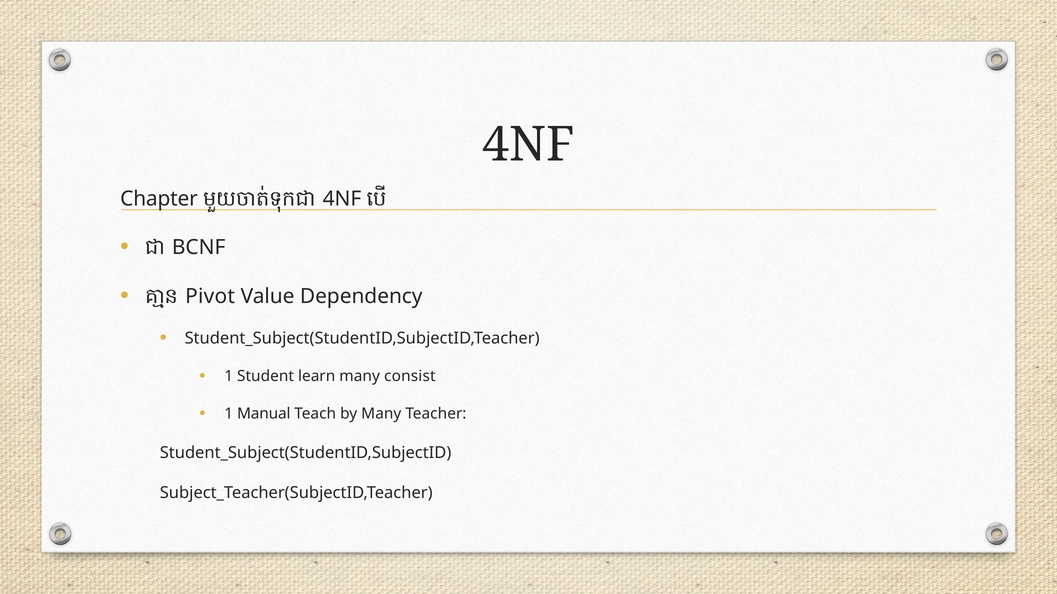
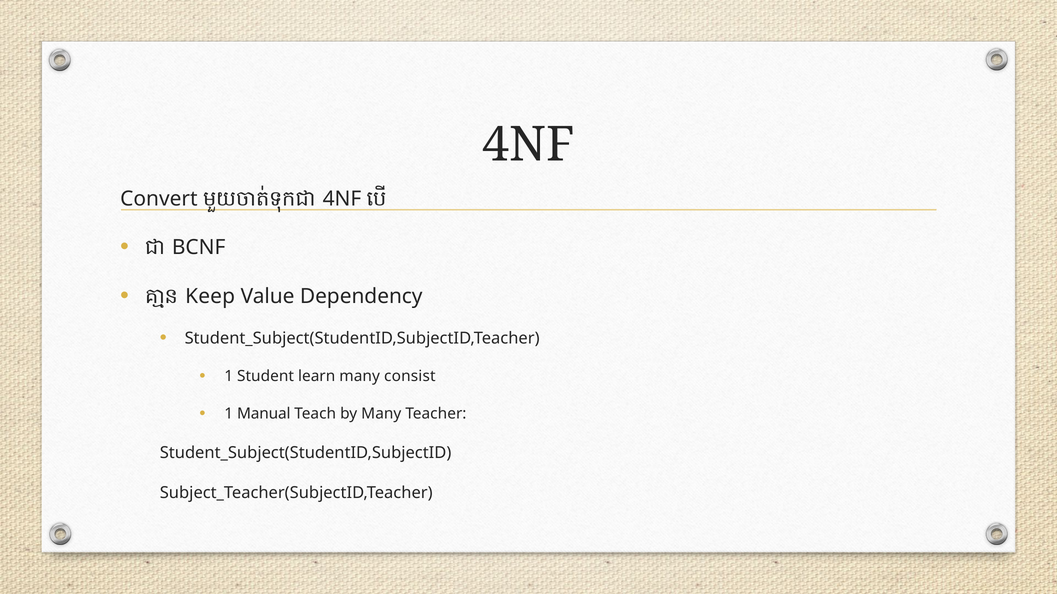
Chapter: Chapter -> Convert
Pivot: Pivot -> Keep
